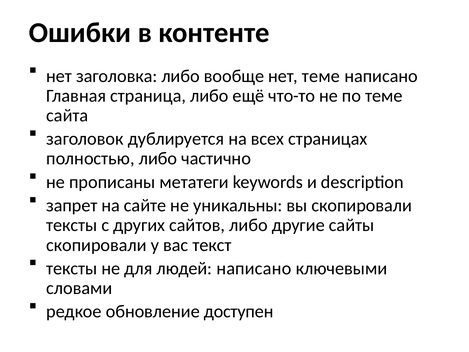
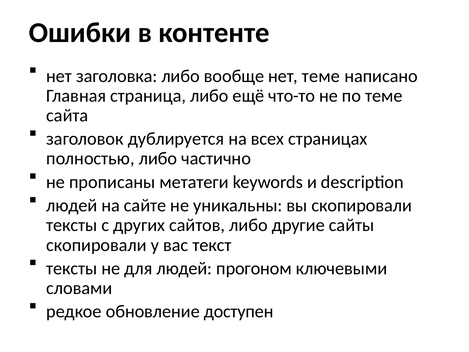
запрет at (72, 205): запрет -> людей
людей написано: написано -> прогоном
